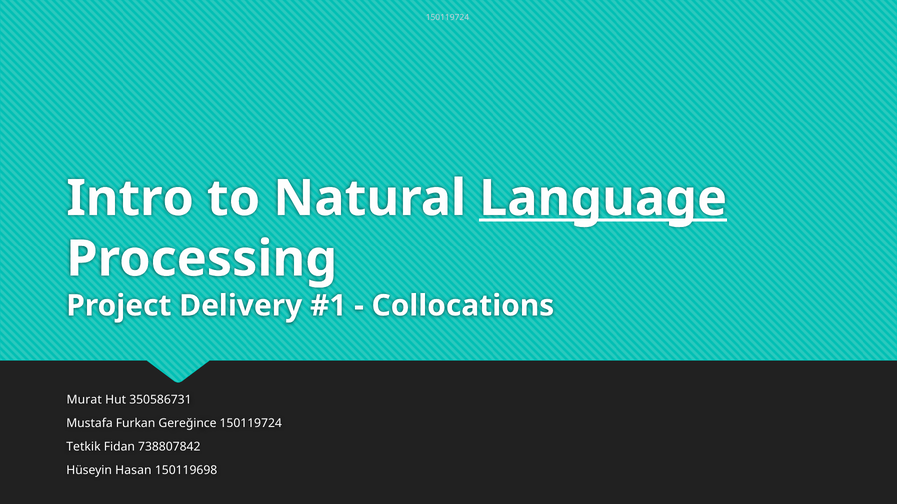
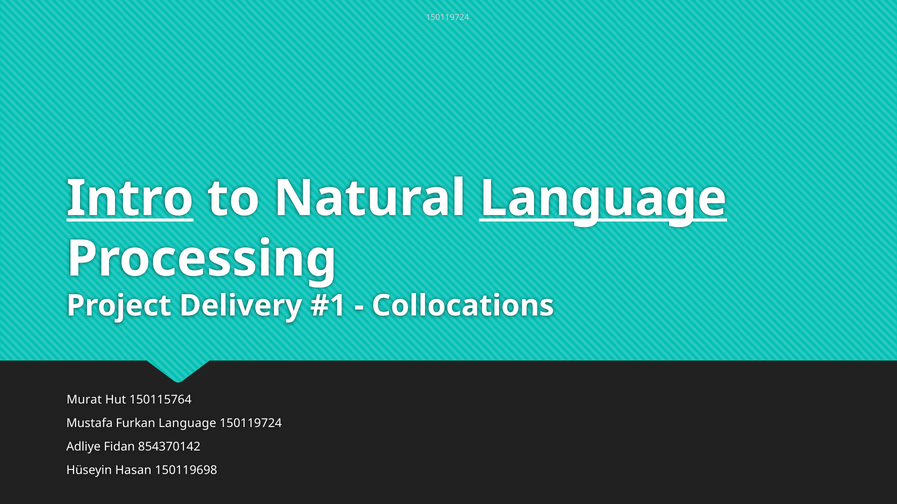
Intro underline: none -> present
350586731: 350586731 -> 150115764
Furkan Gereğince: Gereğince -> Language
Tetkik: Tetkik -> Adliye
738807842: 738807842 -> 854370142
